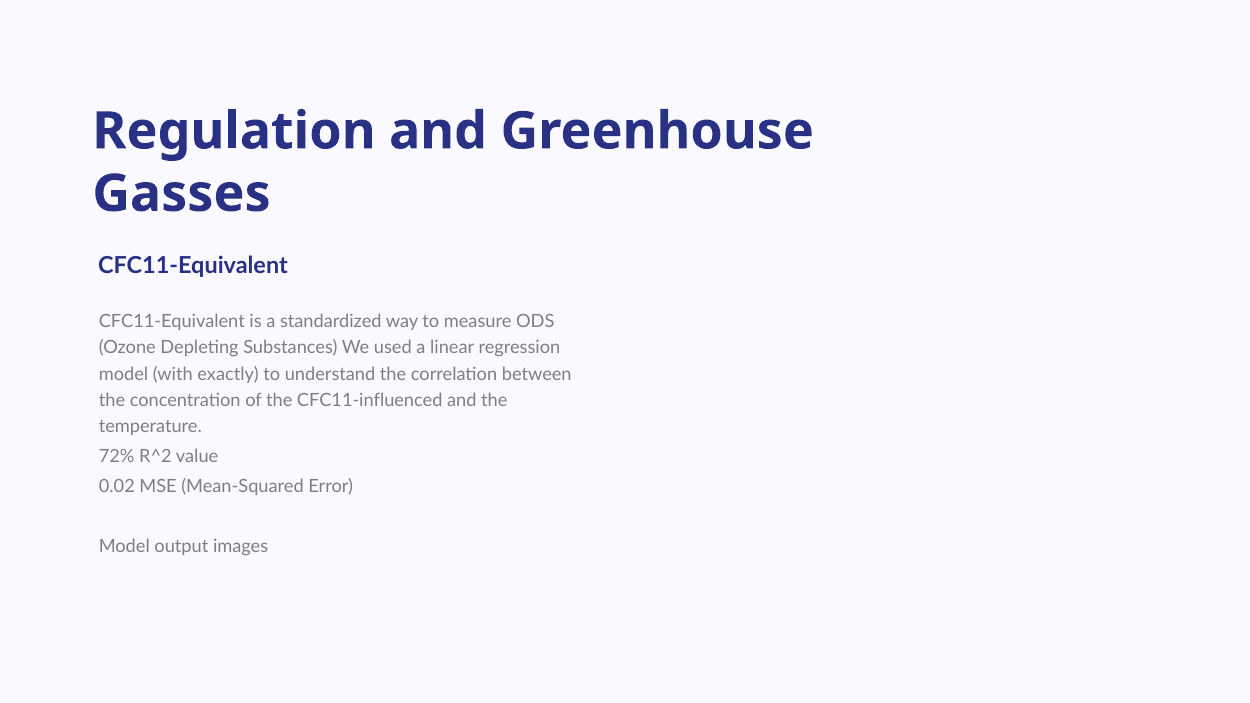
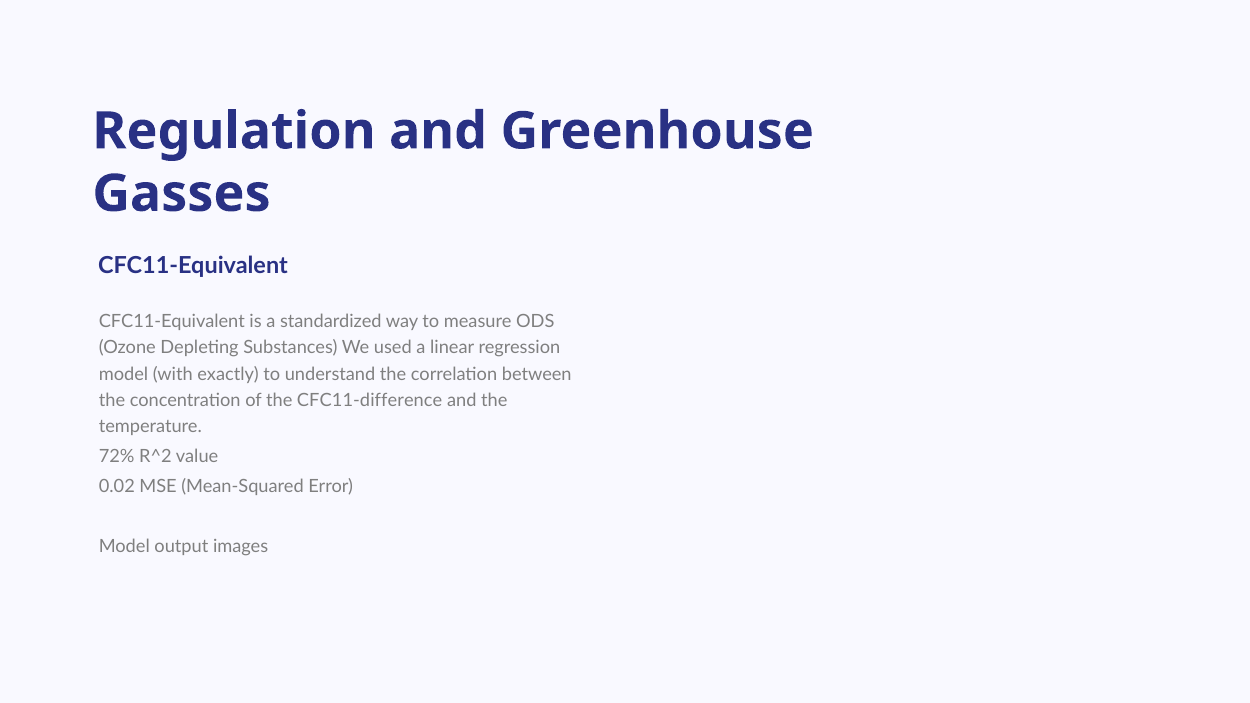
CFC11-influenced: CFC11-influenced -> CFC11-difference
